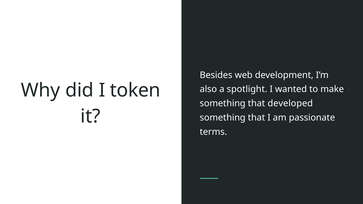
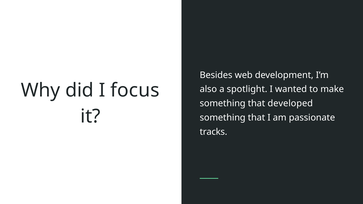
token: token -> focus
terms: terms -> tracks
